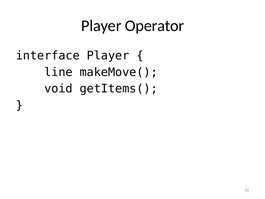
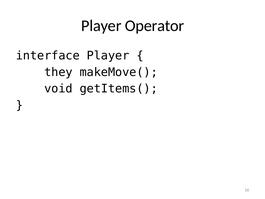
line: line -> they
